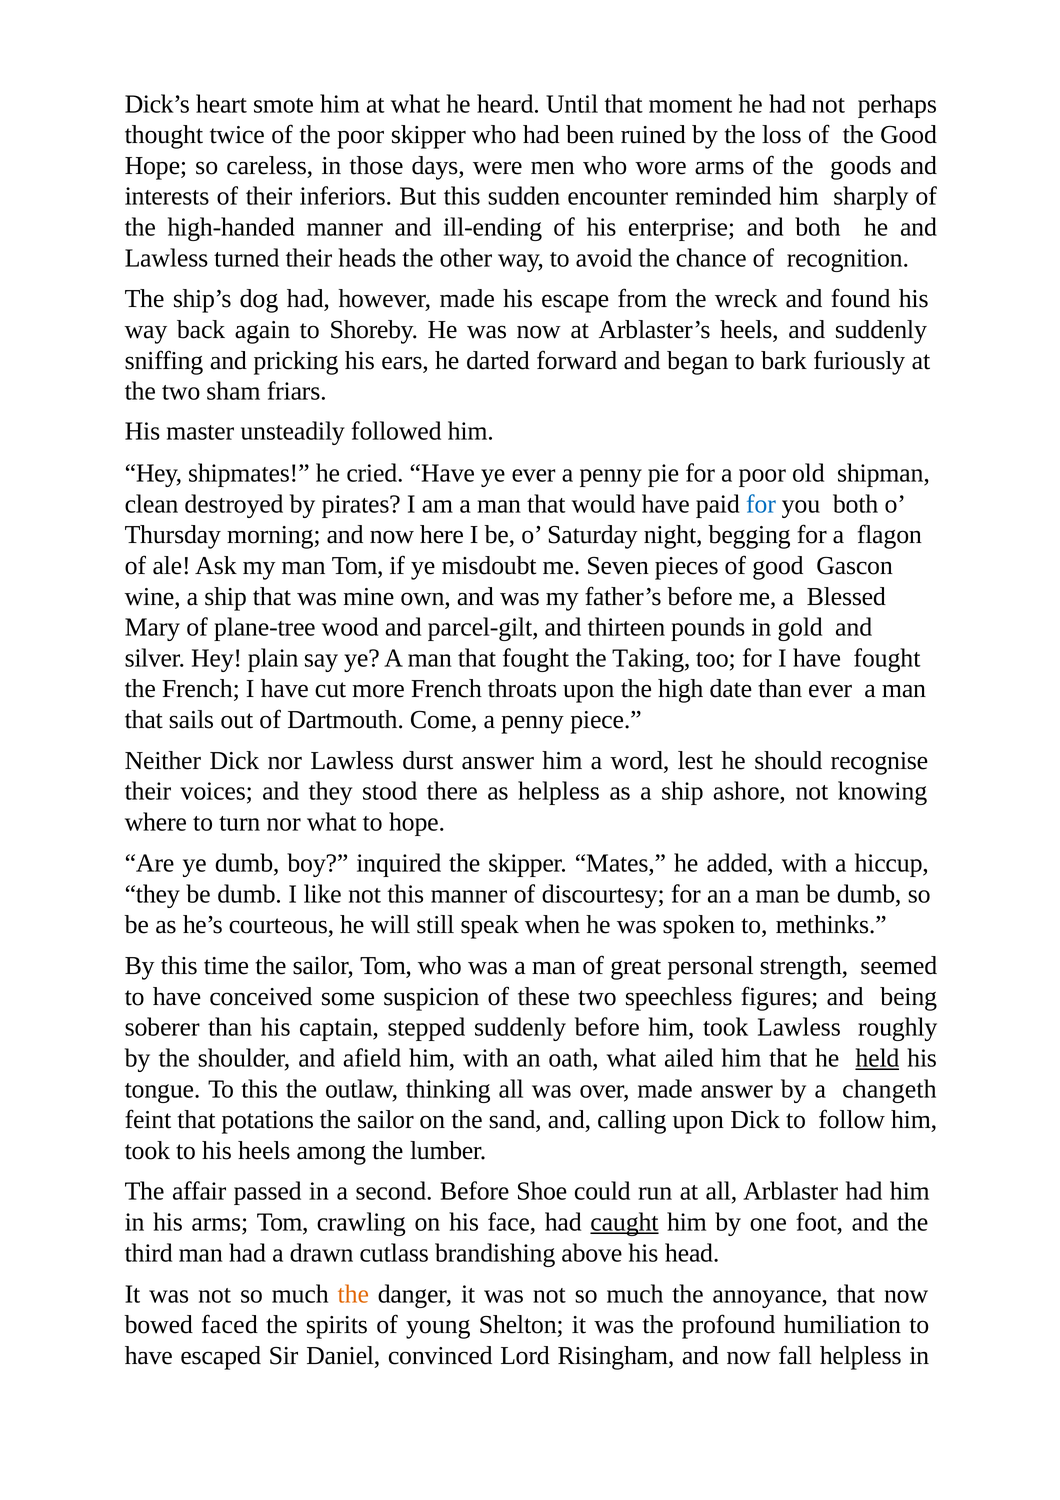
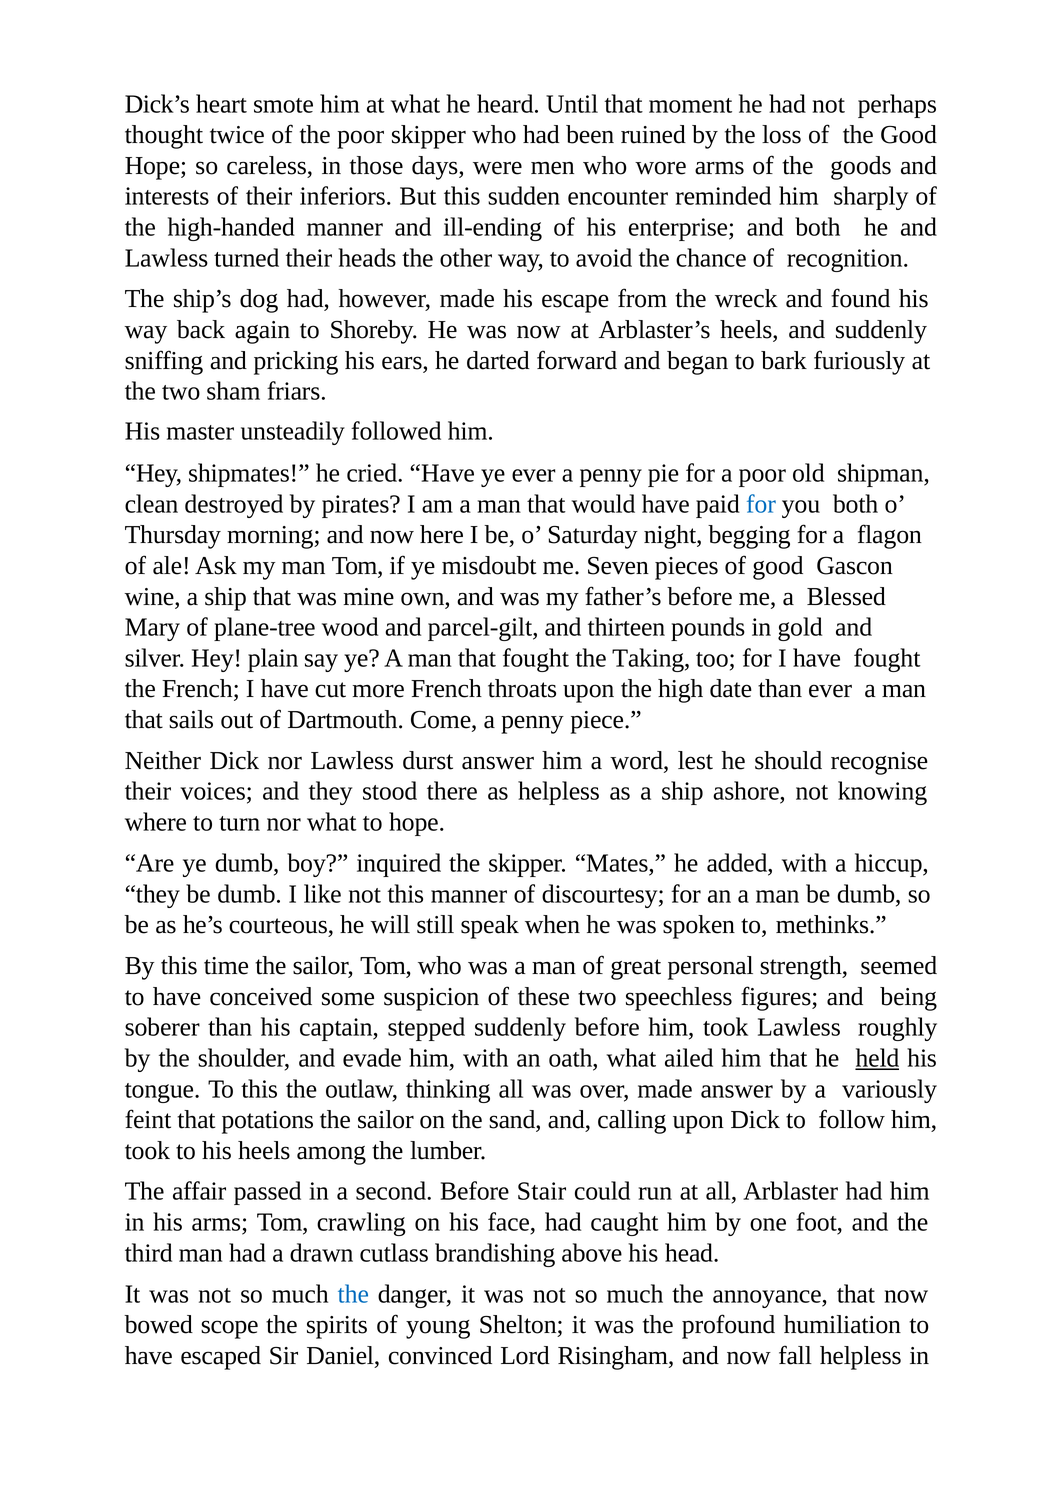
afield: afield -> evade
changeth: changeth -> variously
Shoe: Shoe -> Stair
caught underline: present -> none
the at (353, 1294) colour: orange -> blue
faced: faced -> scope
